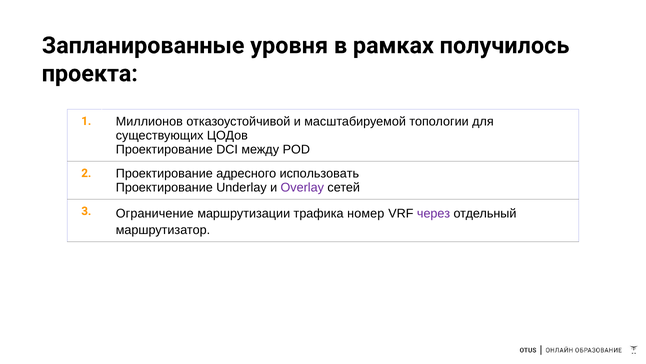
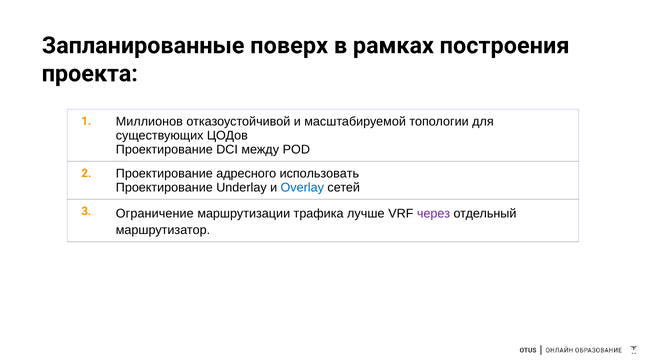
уровня: уровня -> поверх
получилось: получилось -> построения
Overlay colour: purple -> blue
номер: номер -> лучше
